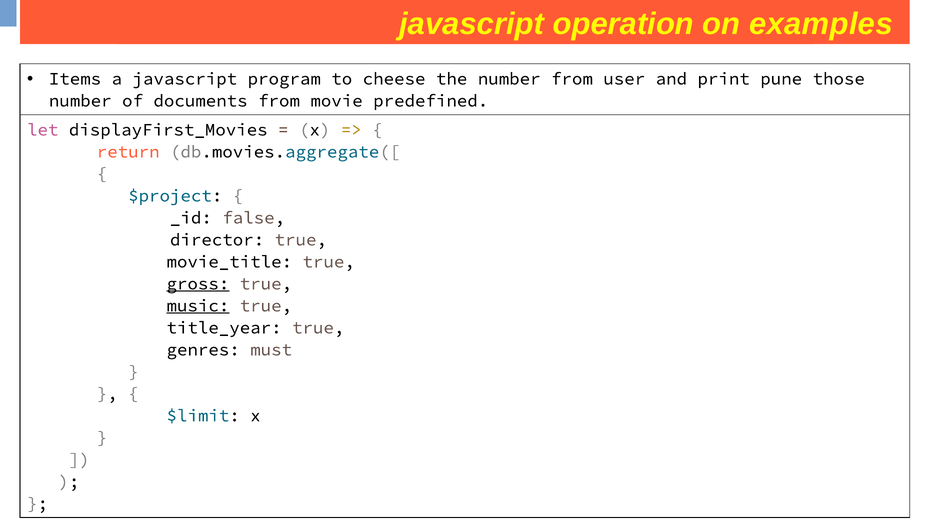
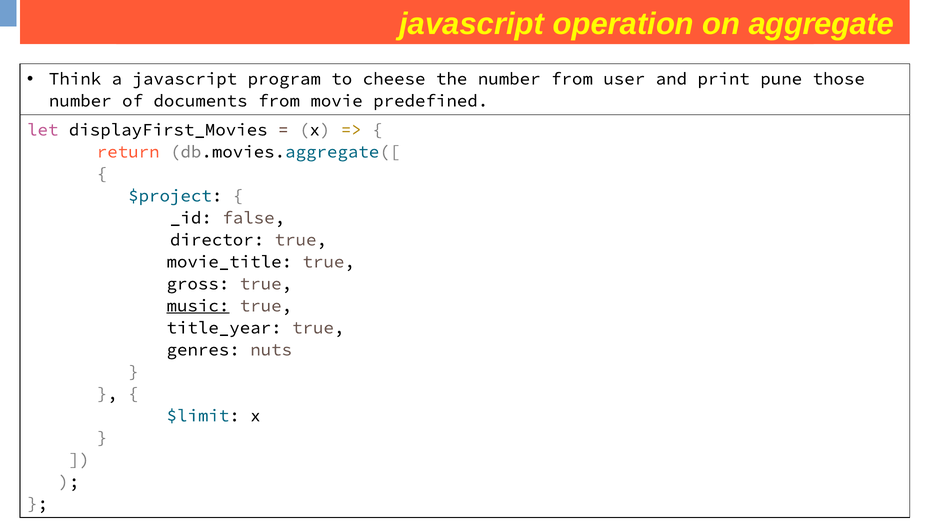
examples: examples -> aggregate
Items: Items -> Think
gross underline: present -> none
must: must -> nuts
